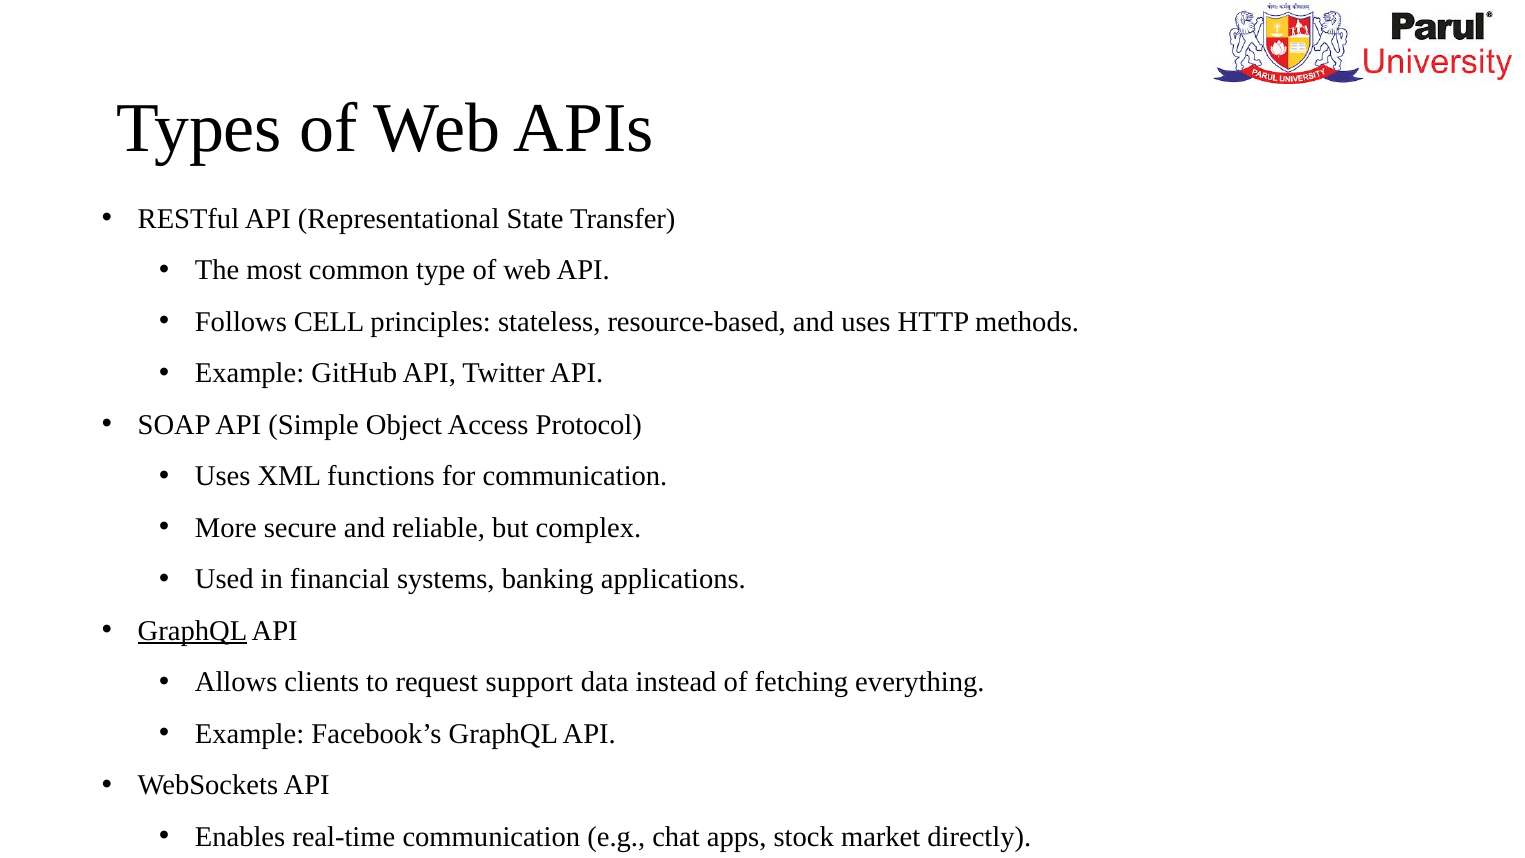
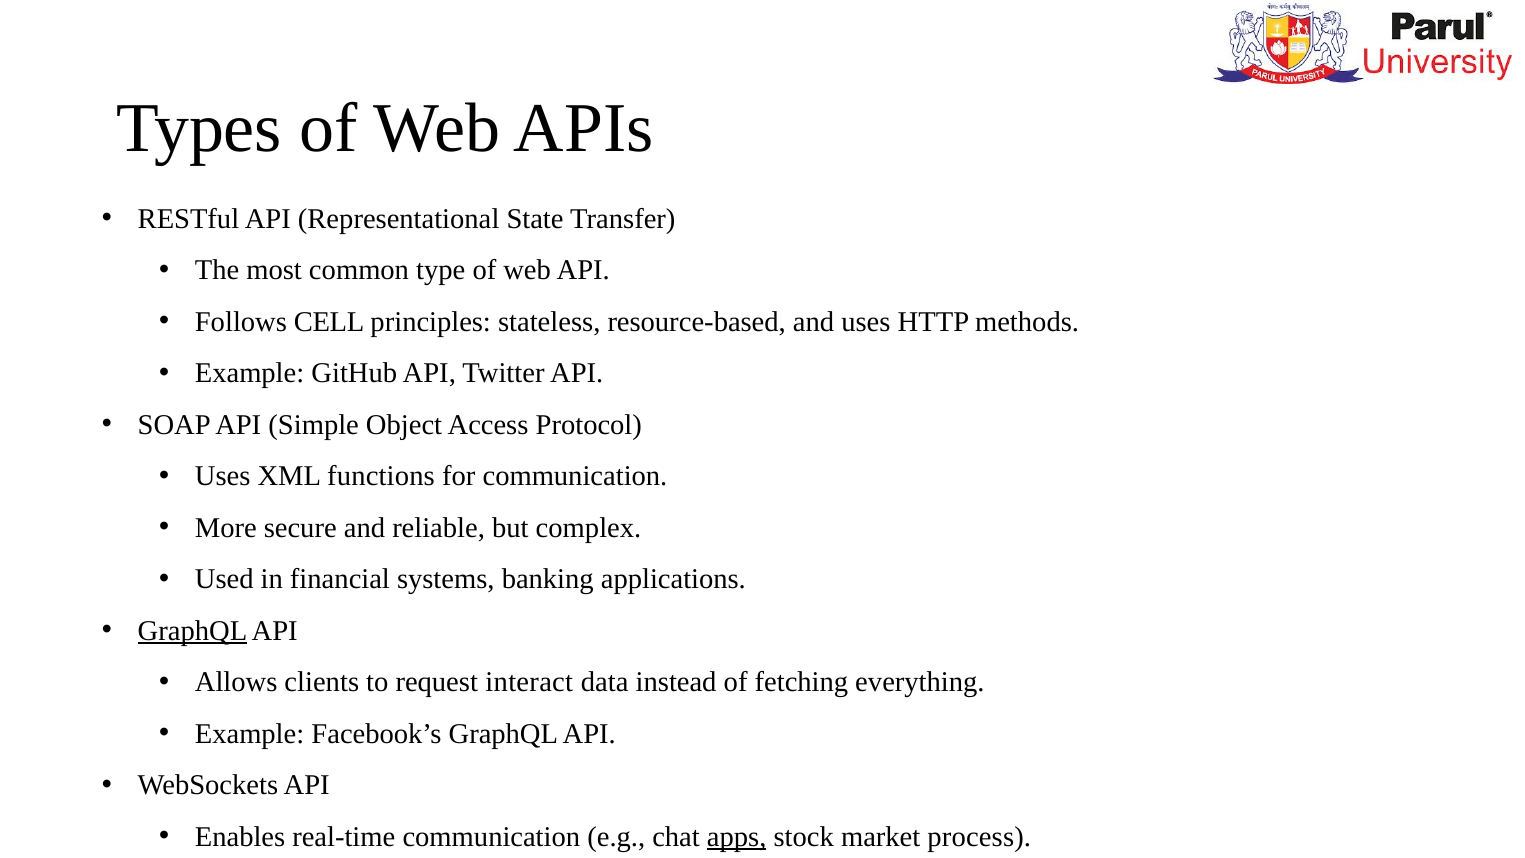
support: support -> interact
apps underline: none -> present
directly: directly -> process
